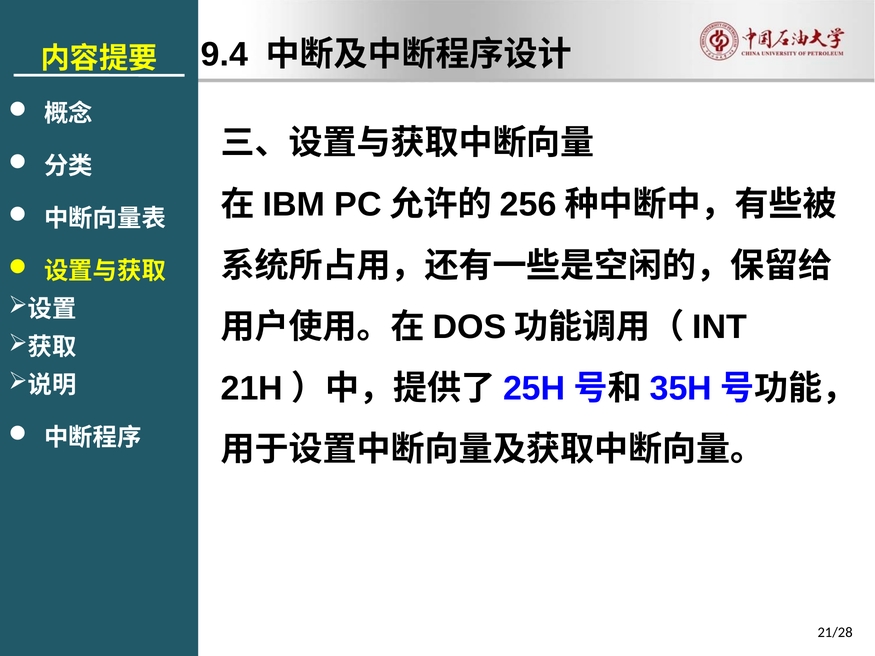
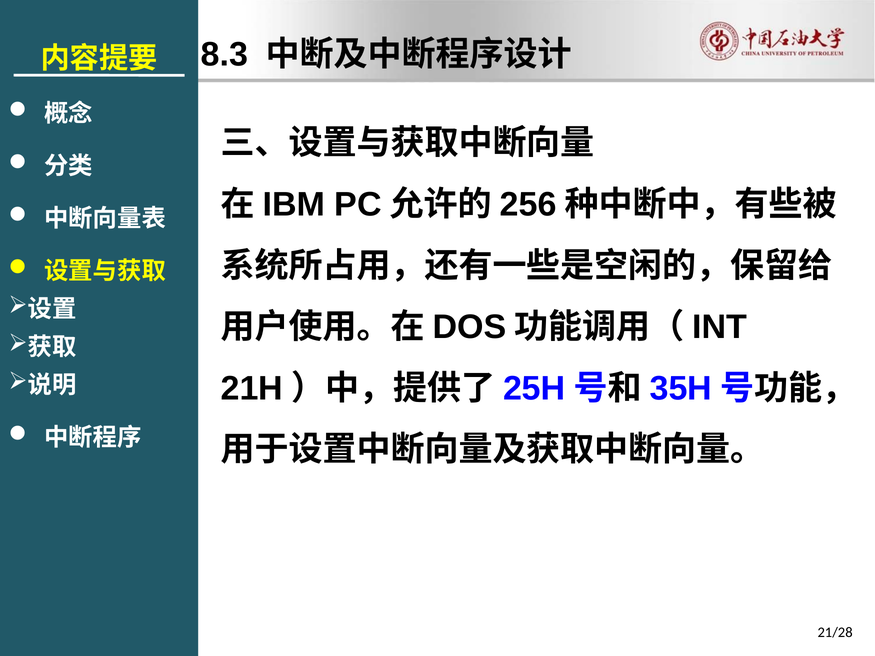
9.4: 9.4 -> 8.3
